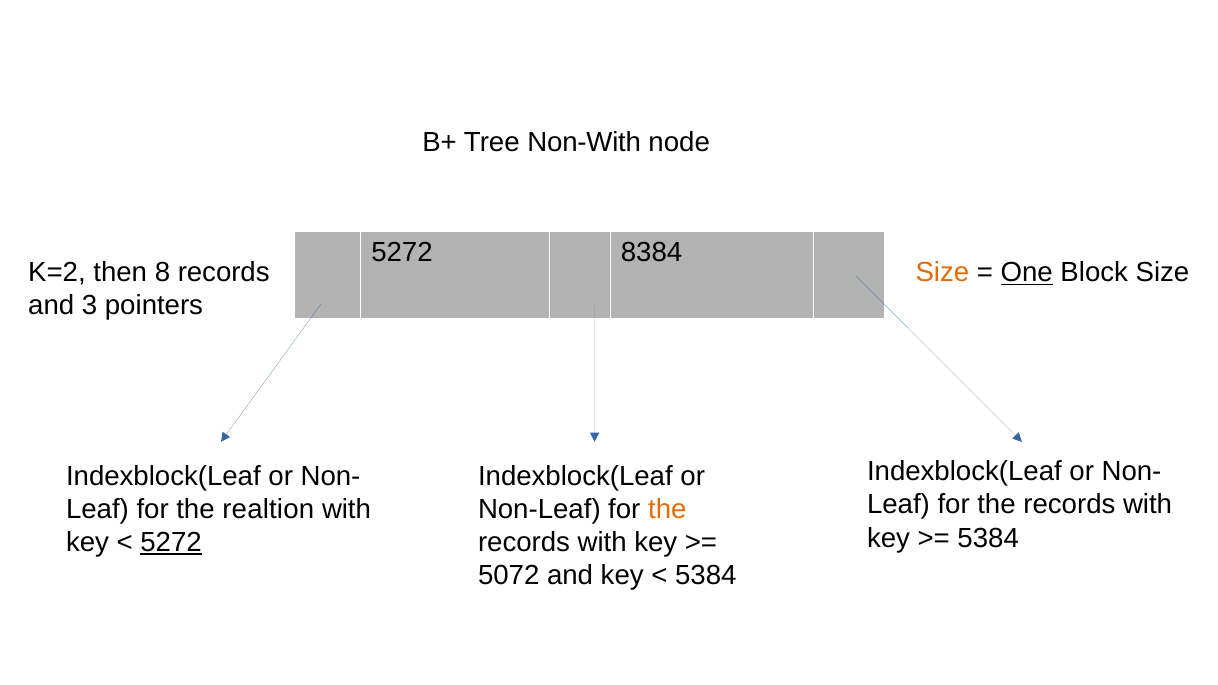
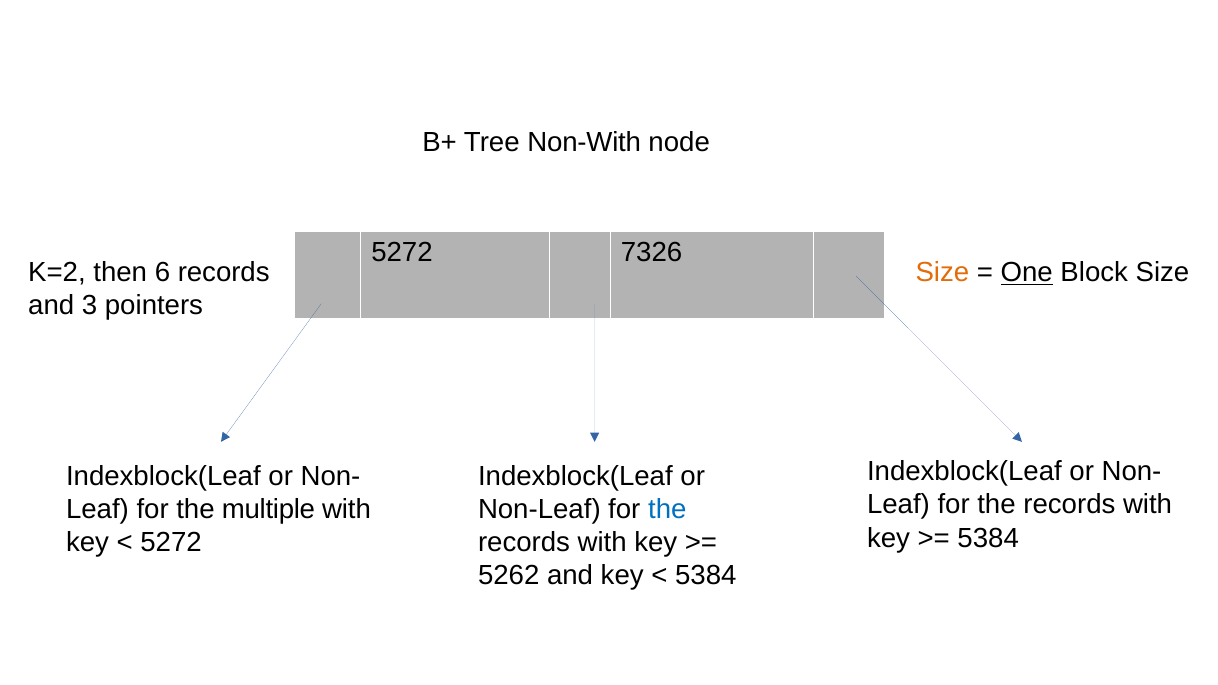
8384: 8384 -> 7326
8: 8 -> 6
realtion: realtion -> multiple
the at (667, 509) colour: orange -> blue
5272 at (171, 542) underline: present -> none
5072: 5072 -> 5262
